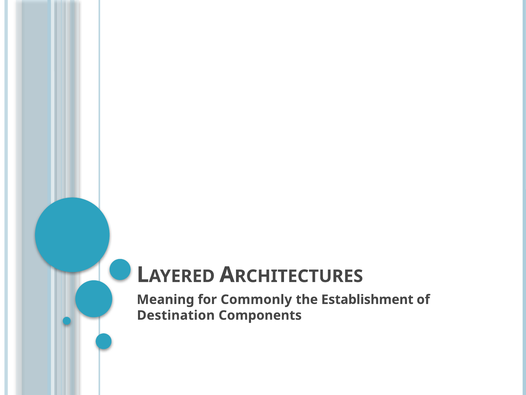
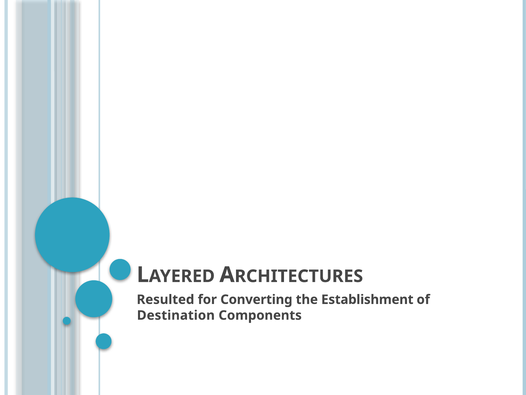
Meaning: Meaning -> Resulted
Commonly: Commonly -> Converting
